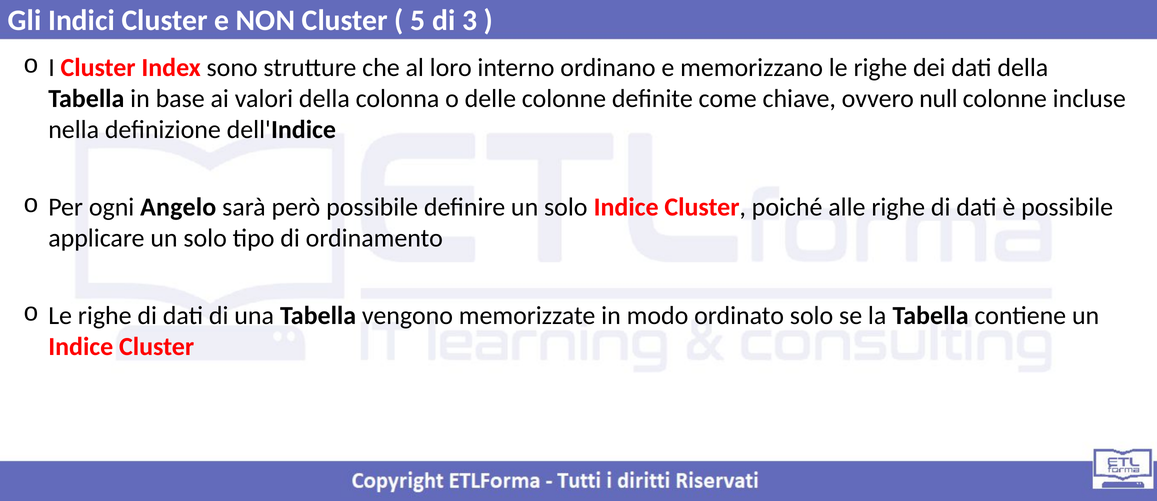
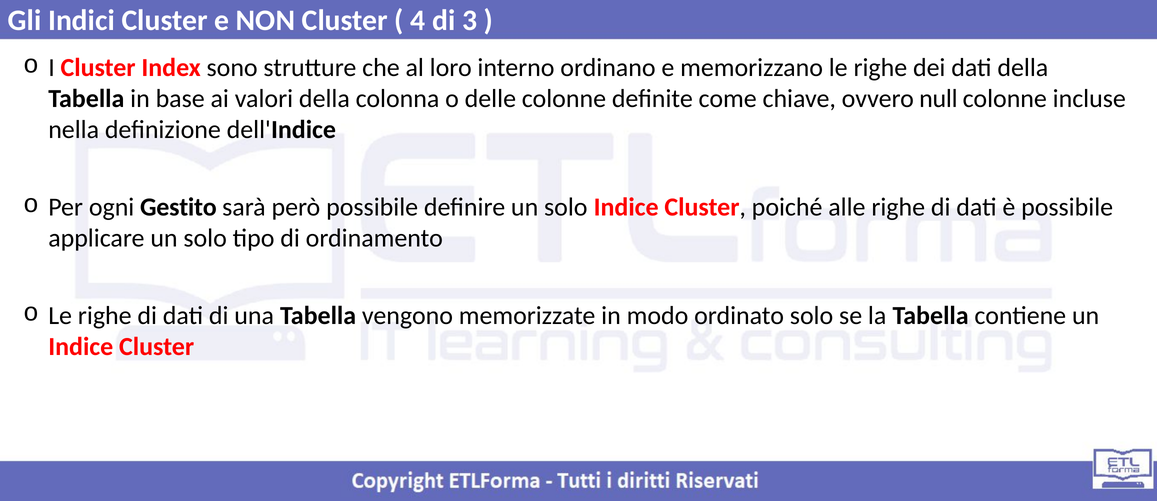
5: 5 -> 4
Angelo: Angelo -> Gestito
